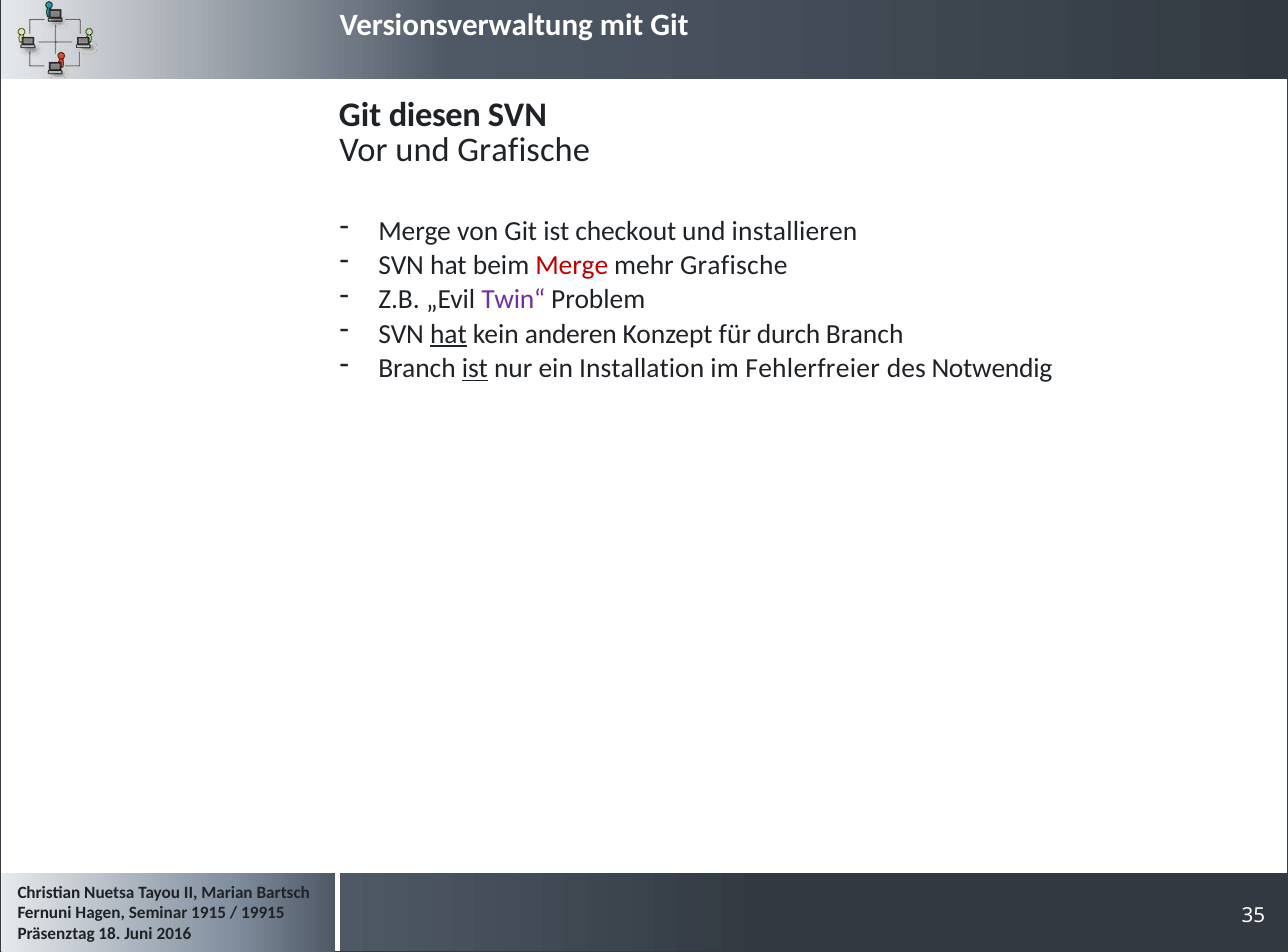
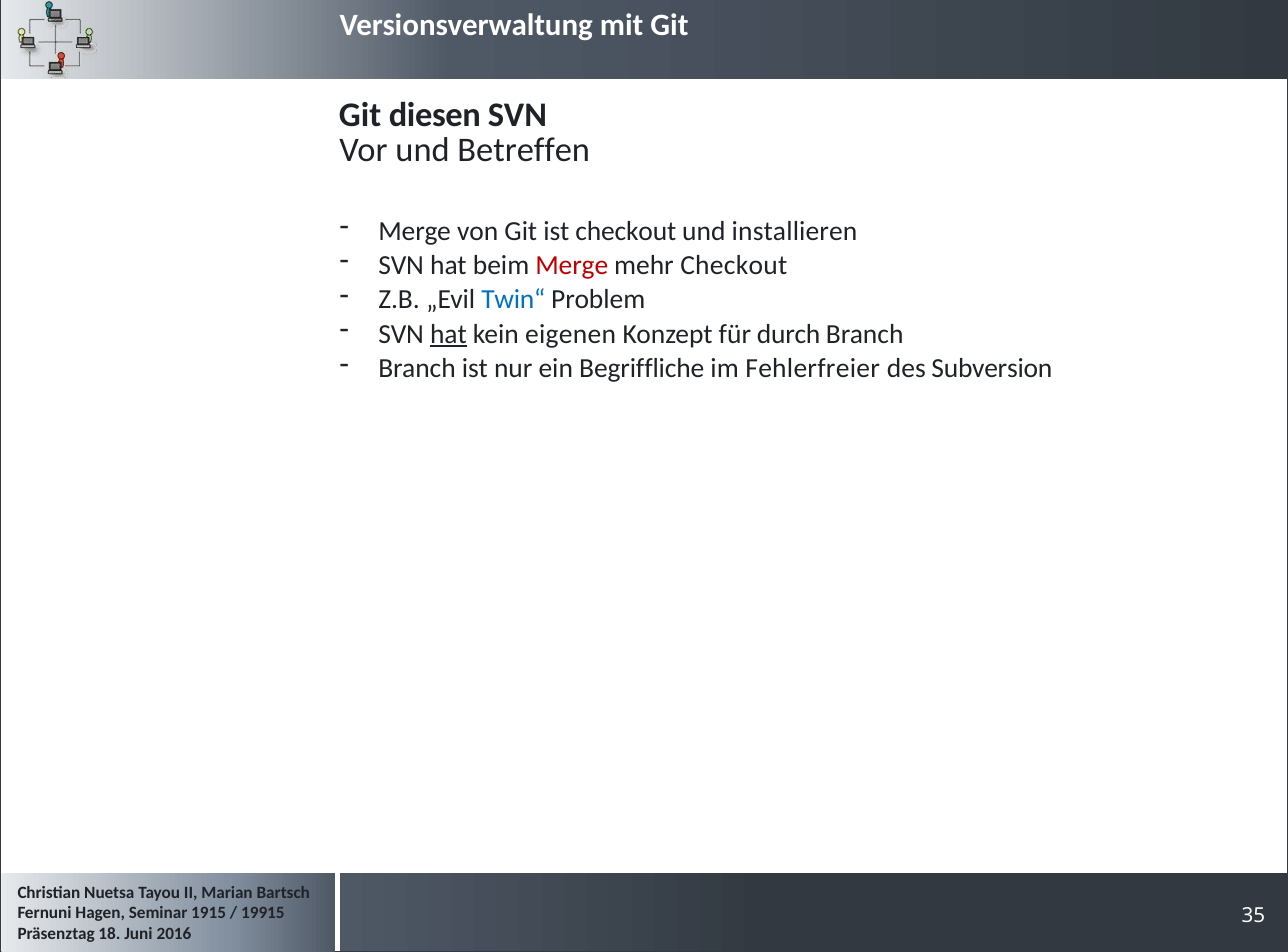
und Grafische: Grafische -> Betreffen
mehr Grafische: Grafische -> Checkout
Twin“ colour: purple -> blue
anderen: anderen -> eigenen
ist at (475, 369) underline: present -> none
Installation: Installation -> Begriffliche
Notwendig: Notwendig -> Subversion
